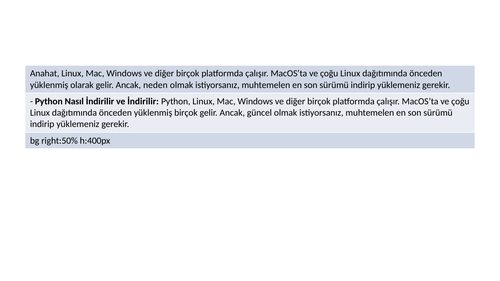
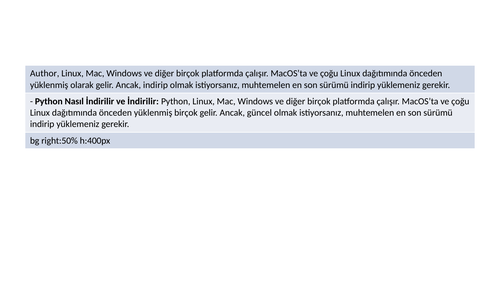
Anahat: Anahat -> Author
Ancak neden: neden -> indirip
